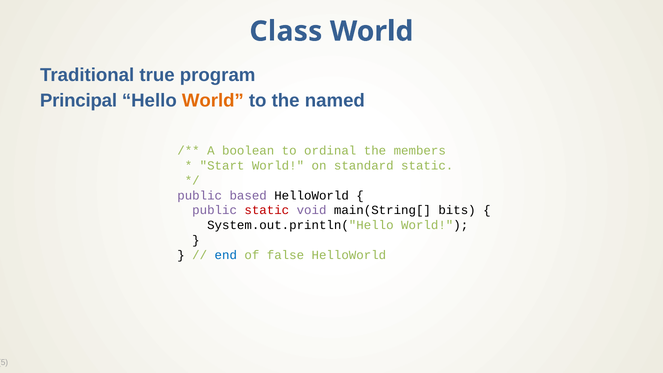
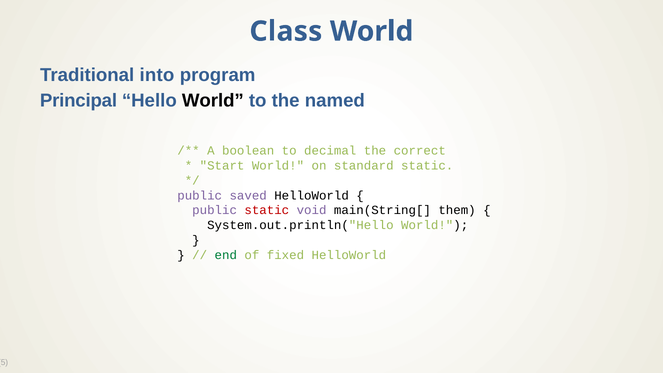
true: true -> into
World at (213, 101) colour: orange -> black
ordinal: ordinal -> decimal
members: members -> correct
based: based -> saved
bits: bits -> them
end colour: blue -> green
false: false -> fixed
